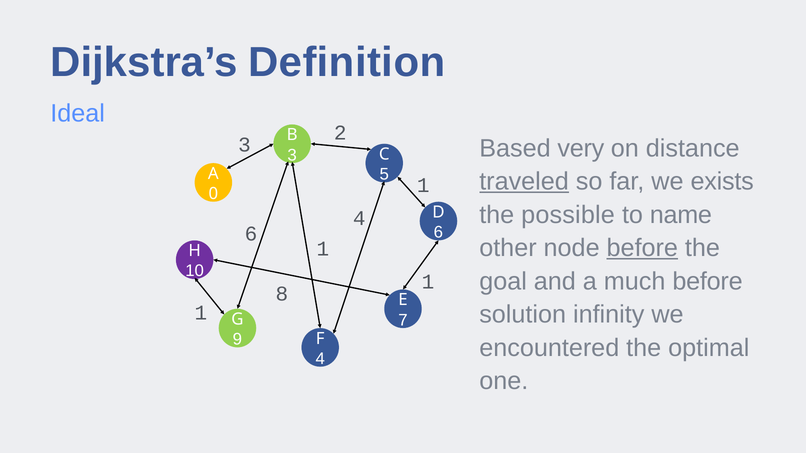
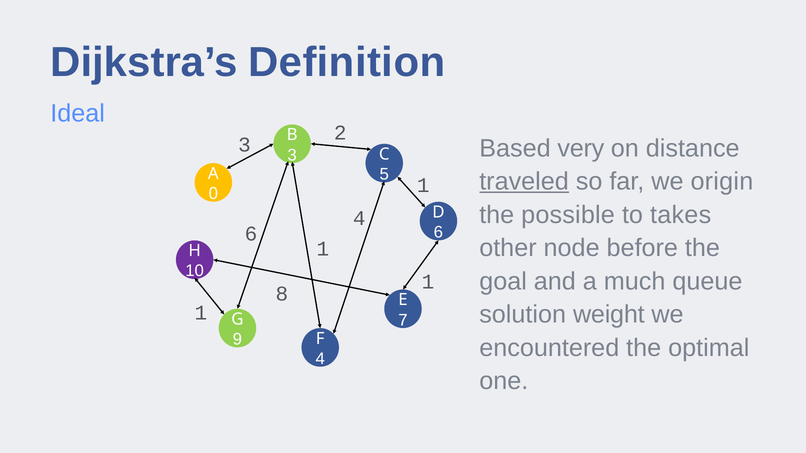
exists: exists -> origin
name: name -> takes
before at (642, 248) underline: present -> none
much before: before -> queue
infinity: infinity -> weight
